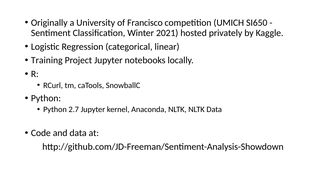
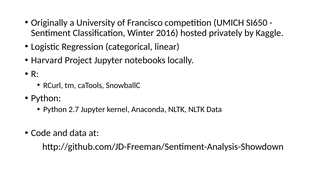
2021: 2021 -> 2016
Training: Training -> Harvard
